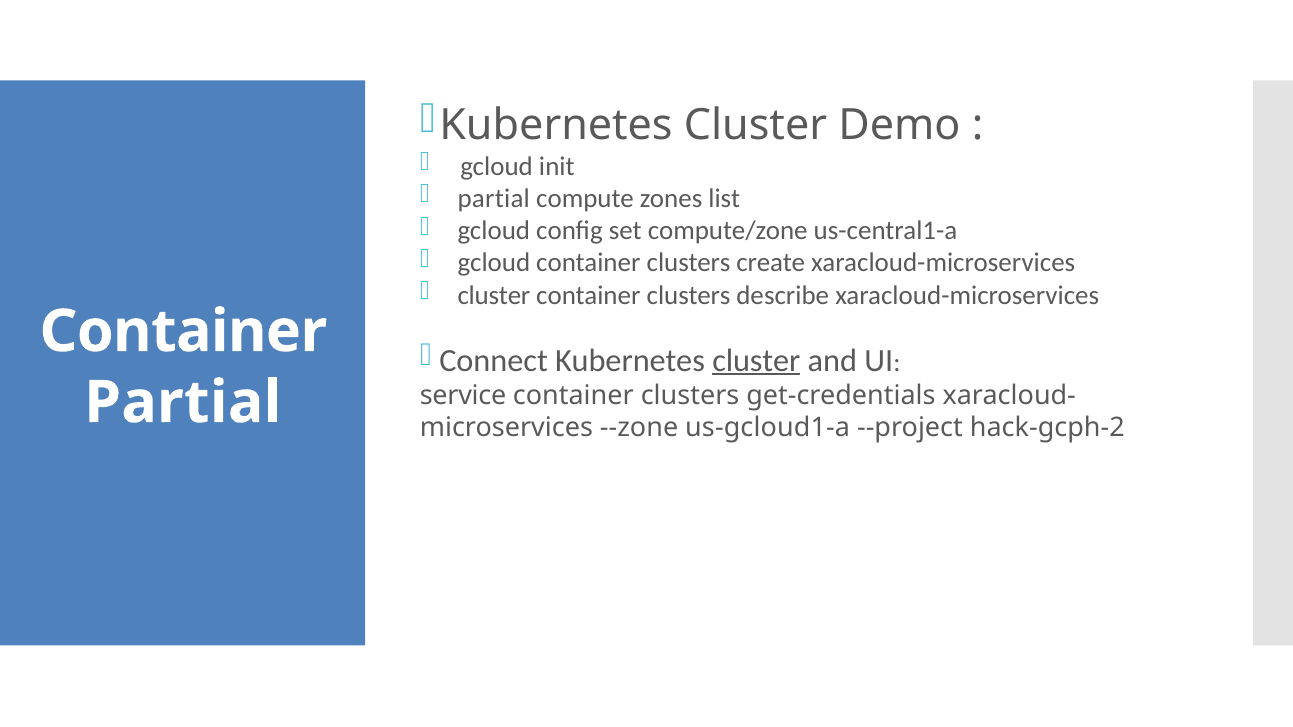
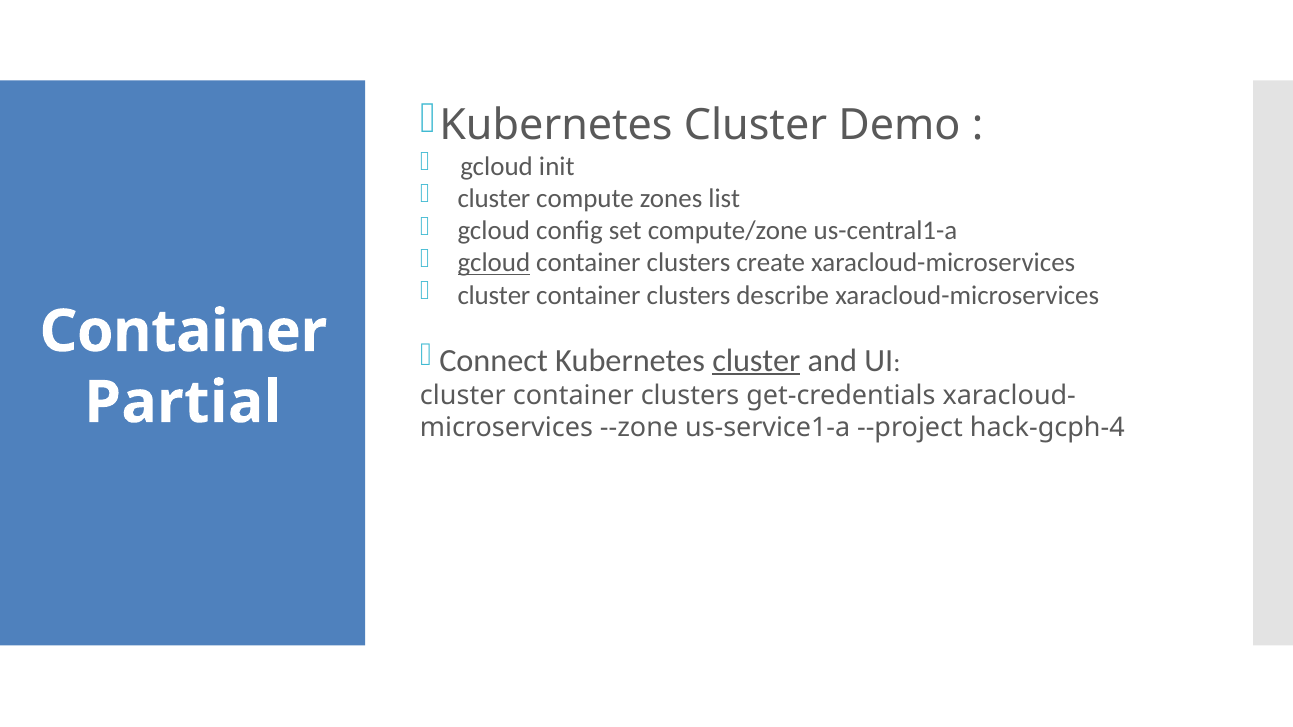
partial at (494, 199): partial -> cluster
gcloud at (494, 263) underline: none -> present
service at (463, 396): service -> cluster
us-gcloud1-a: us-gcloud1-a -> us-service1-a
hack-gcph-2: hack-gcph-2 -> hack-gcph-4
